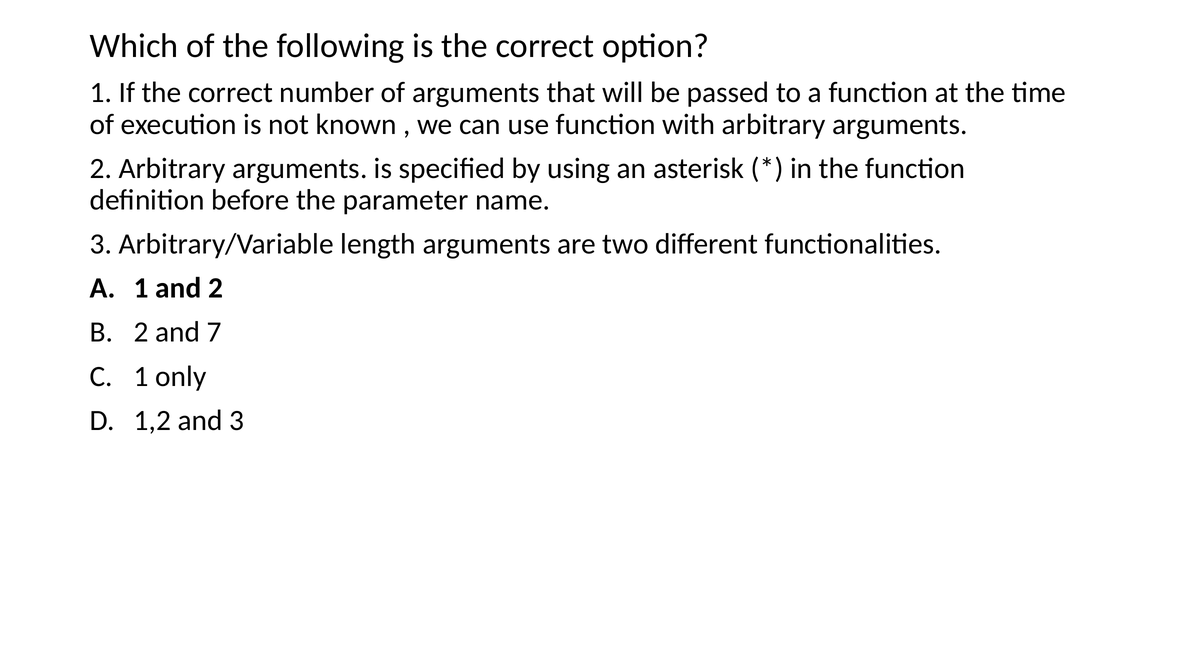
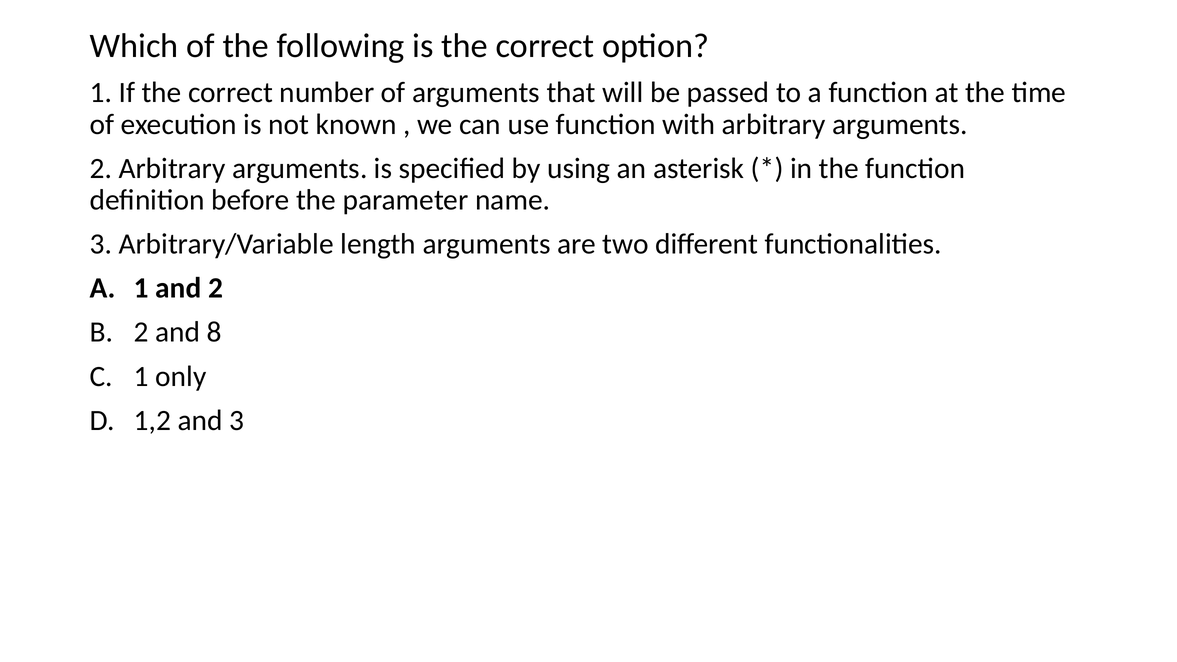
7: 7 -> 8
